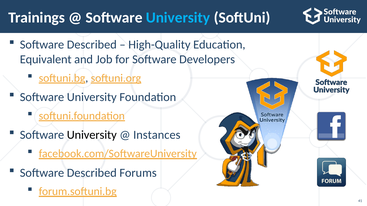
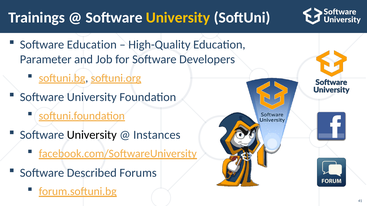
University at (178, 18) colour: light blue -> yellow
Described at (92, 45): Described -> Education
Equivalent: Equivalent -> Parameter
